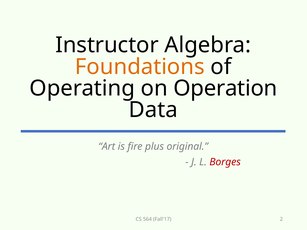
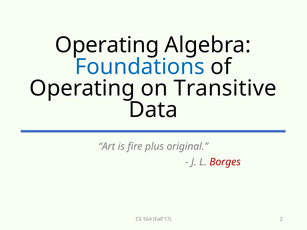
Instructor at (107, 45): Instructor -> Operating
Foundations colour: orange -> blue
Operation: Operation -> Transitive
